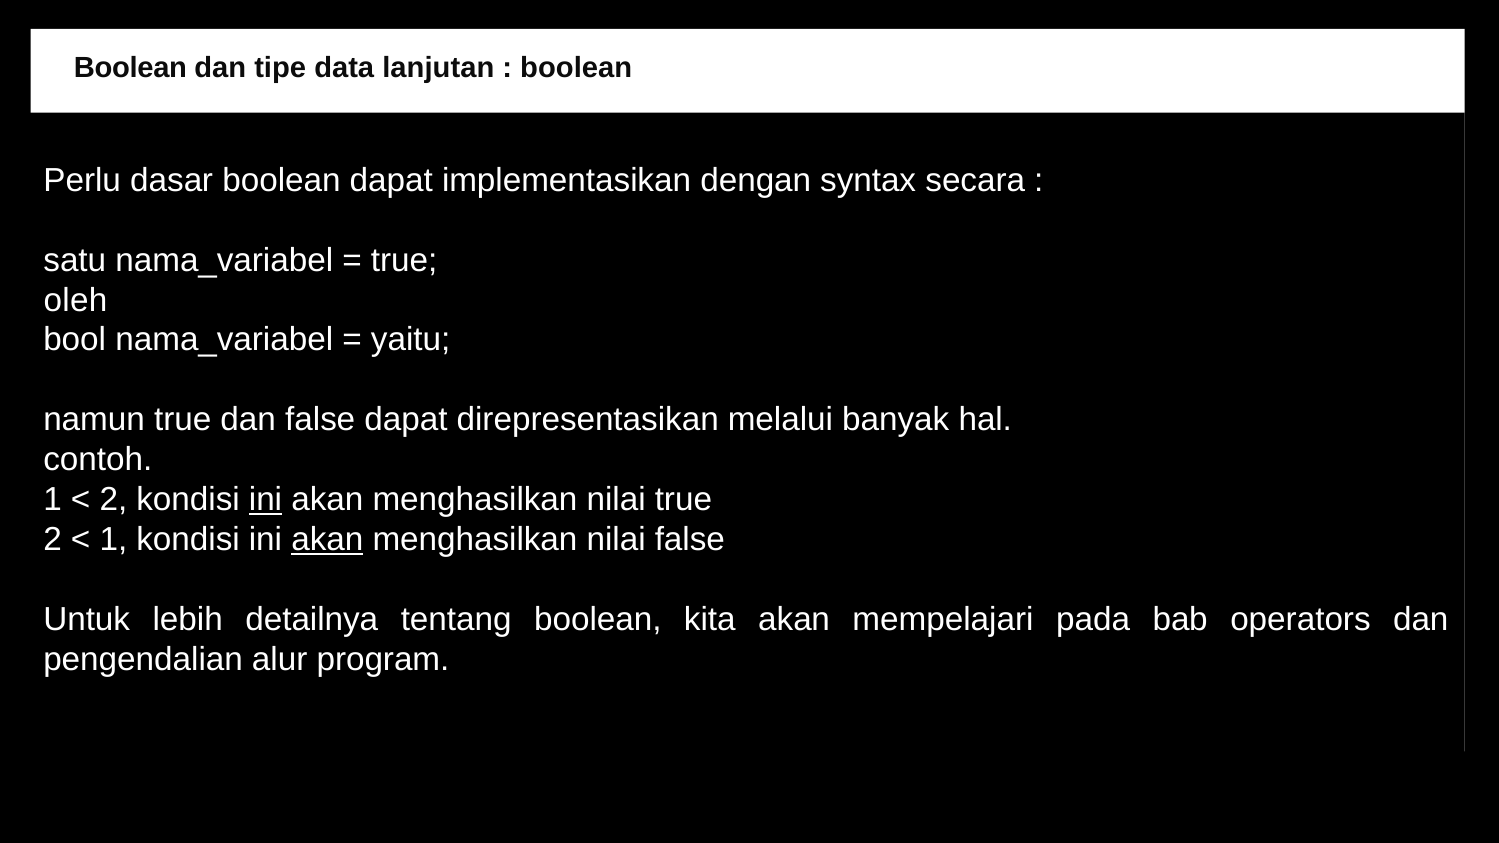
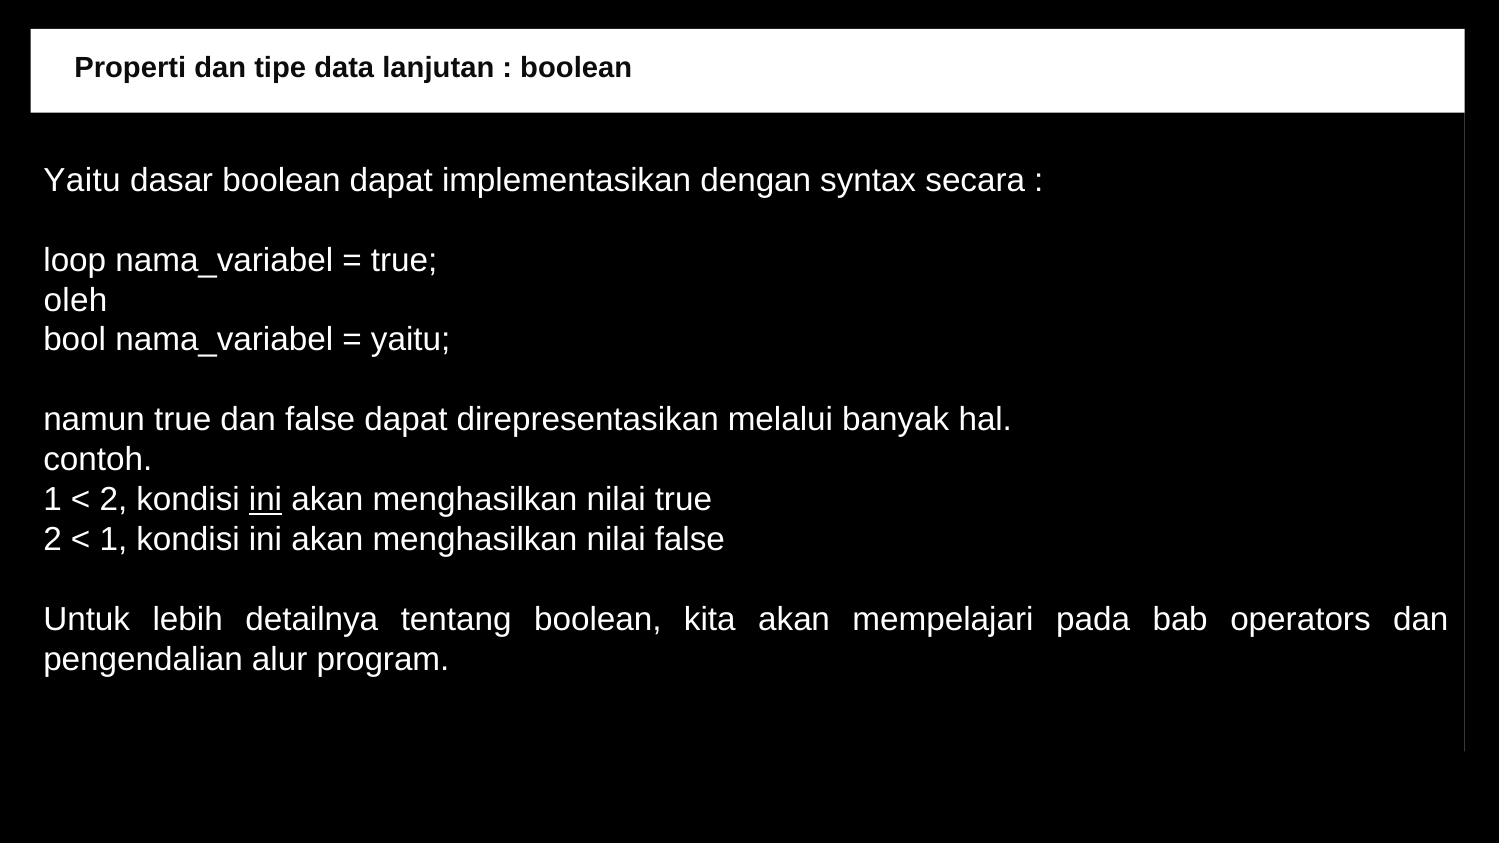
Boolean at (130, 68): Boolean -> Properti
Perlu at (82, 180): Perlu -> Yaitu
satu: satu -> loop
akan at (327, 540) underline: present -> none
